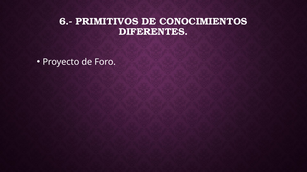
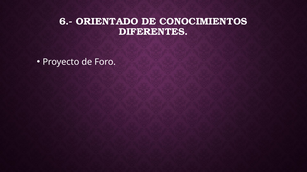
PRIMITIVOS: PRIMITIVOS -> ORIENTADO
